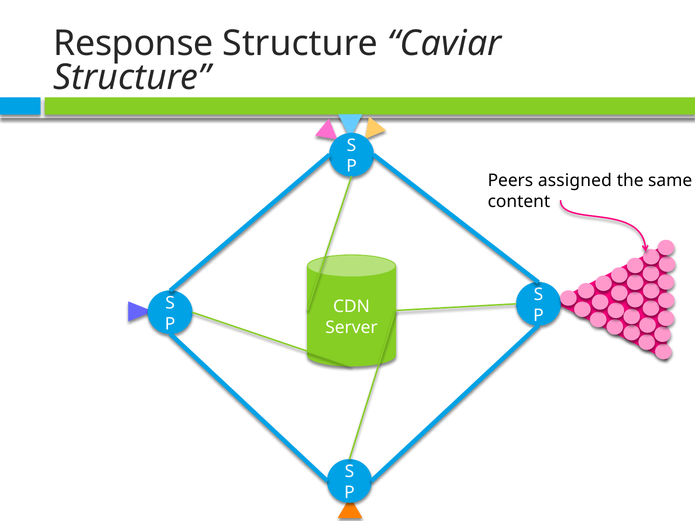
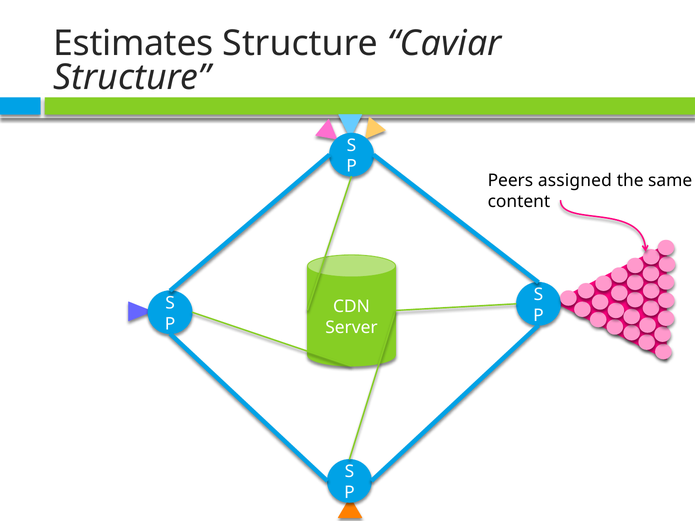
Response: Response -> Estimates
